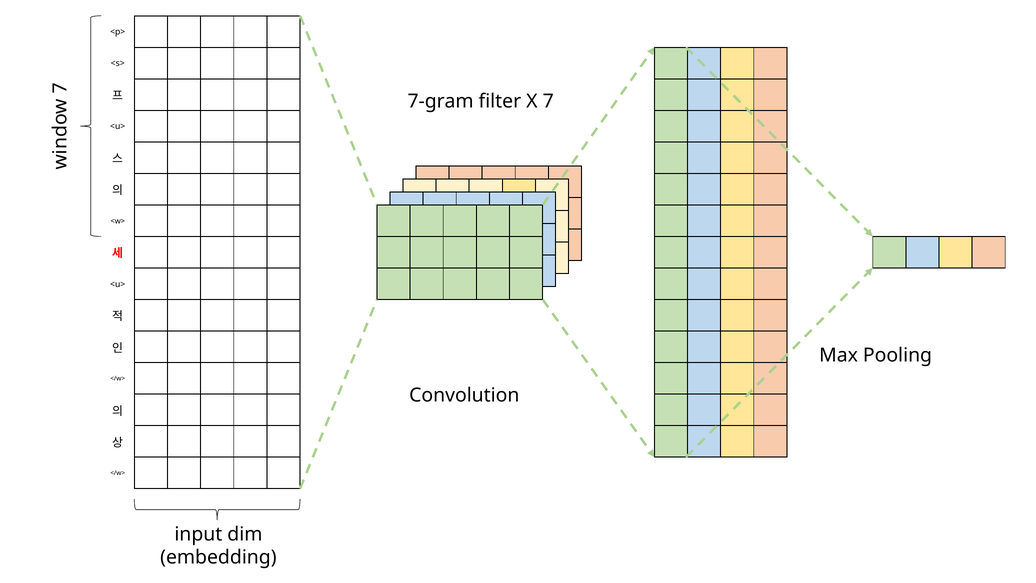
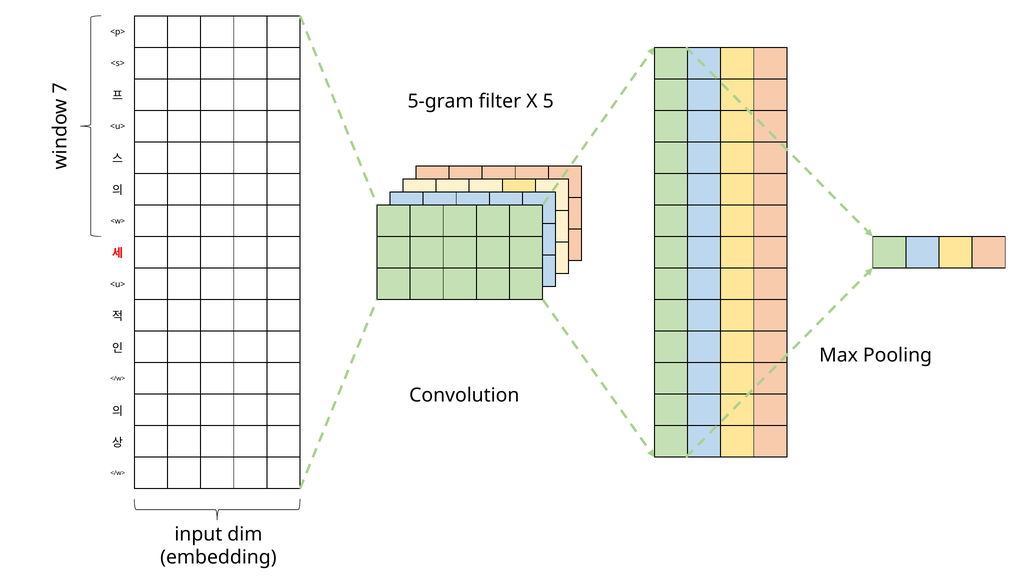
7-gram: 7-gram -> 5-gram
X 7: 7 -> 5
